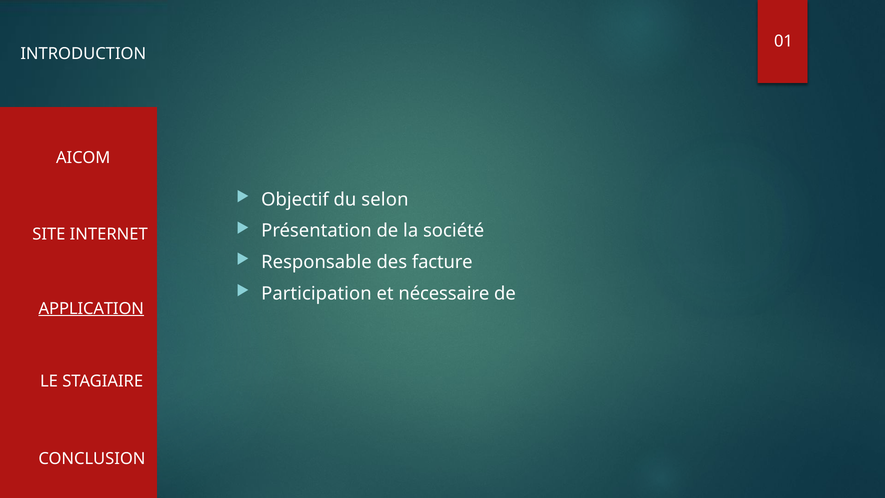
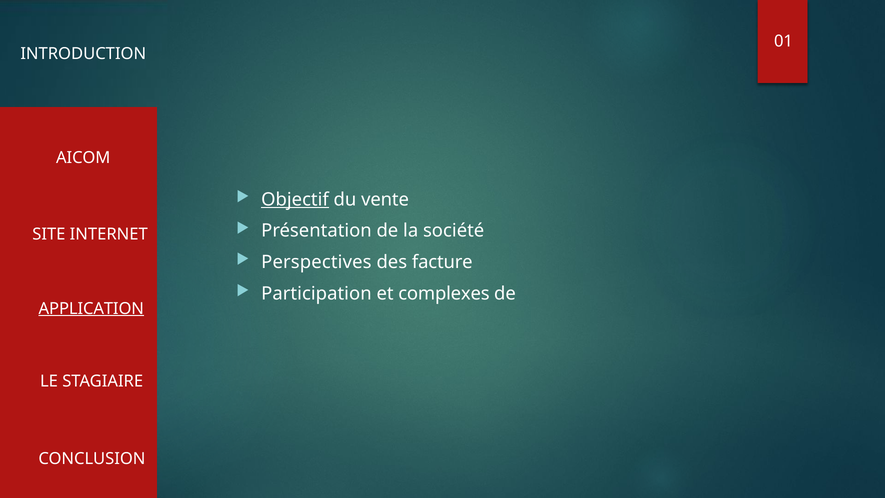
Objectif underline: none -> present
selon: selon -> vente
Responsable: Responsable -> Perspectives
nécessaire: nécessaire -> complexes
